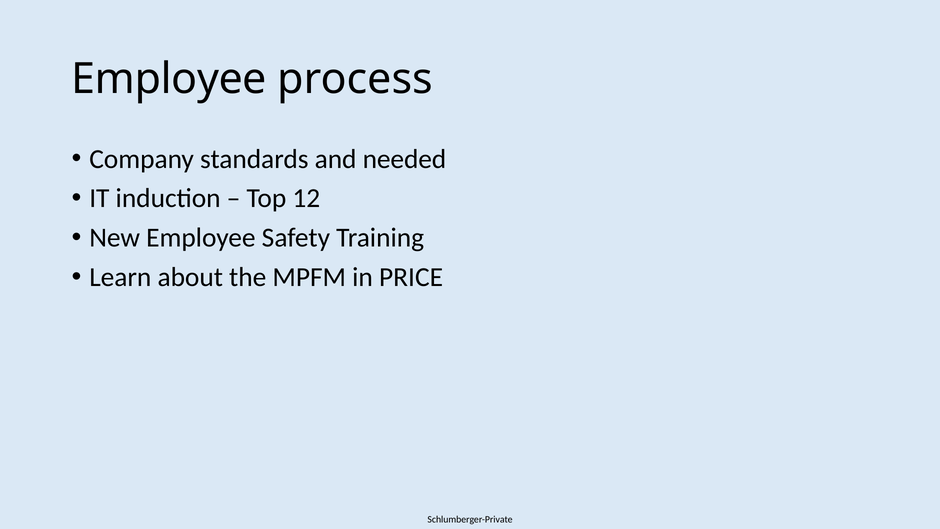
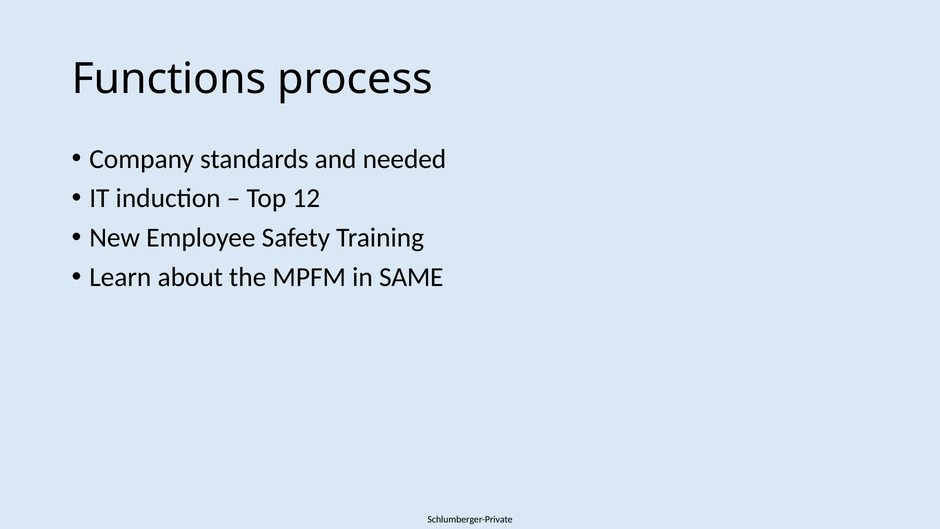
Employee at (169, 79): Employee -> Functions
PRICE: PRICE -> SAME
